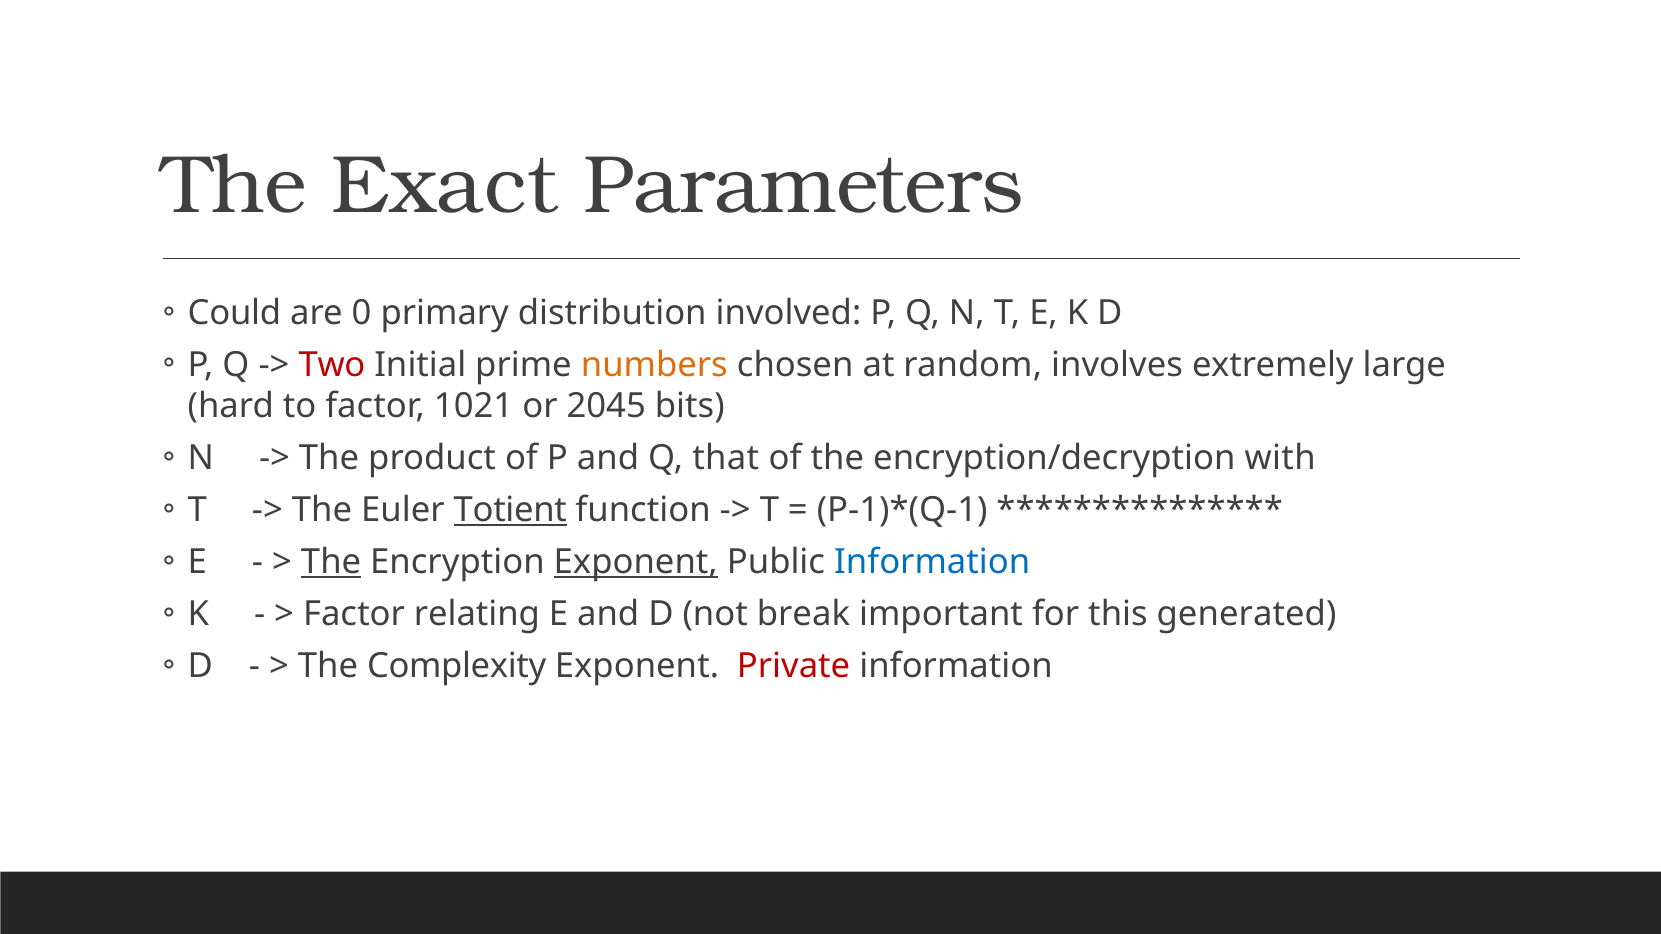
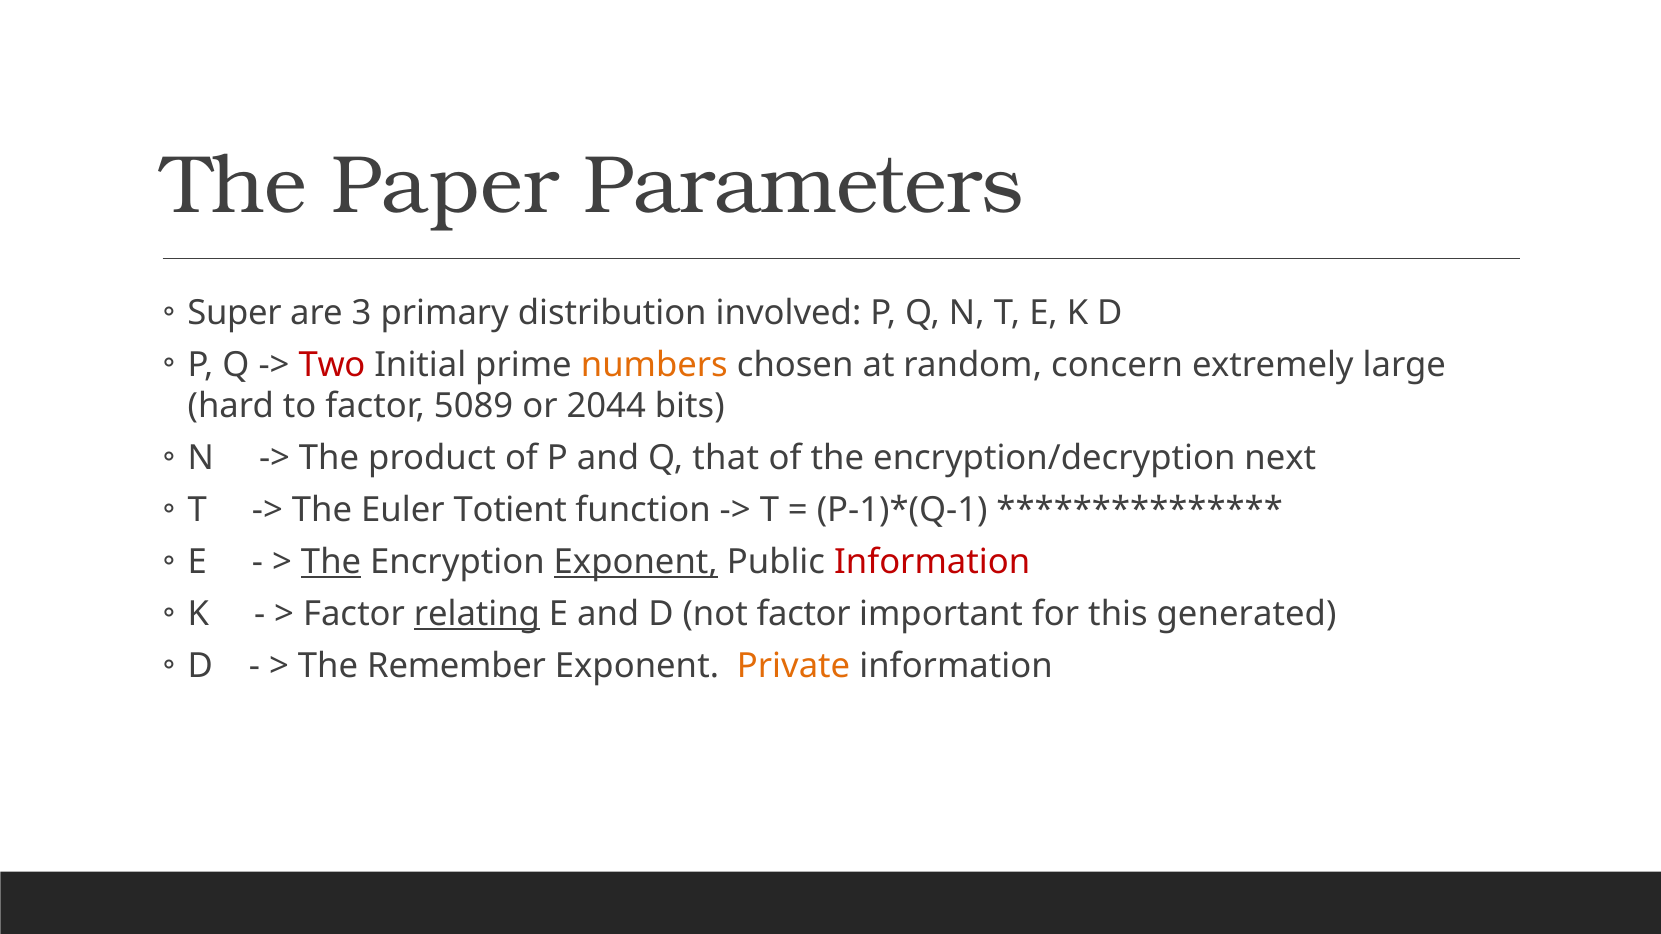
Exact: Exact -> Paper
Could: Could -> Super
0: 0 -> 3
involves: involves -> concern
1021: 1021 -> 5089
2045: 2045 -> 2044
with: with -> next
Totient underline: present -> none
Information at (932, 562) colour: blue -> red
relating underline: none -> present
not break: break -> factor
Complexity: Complexity -> Remember
Private colour: red -> orange
